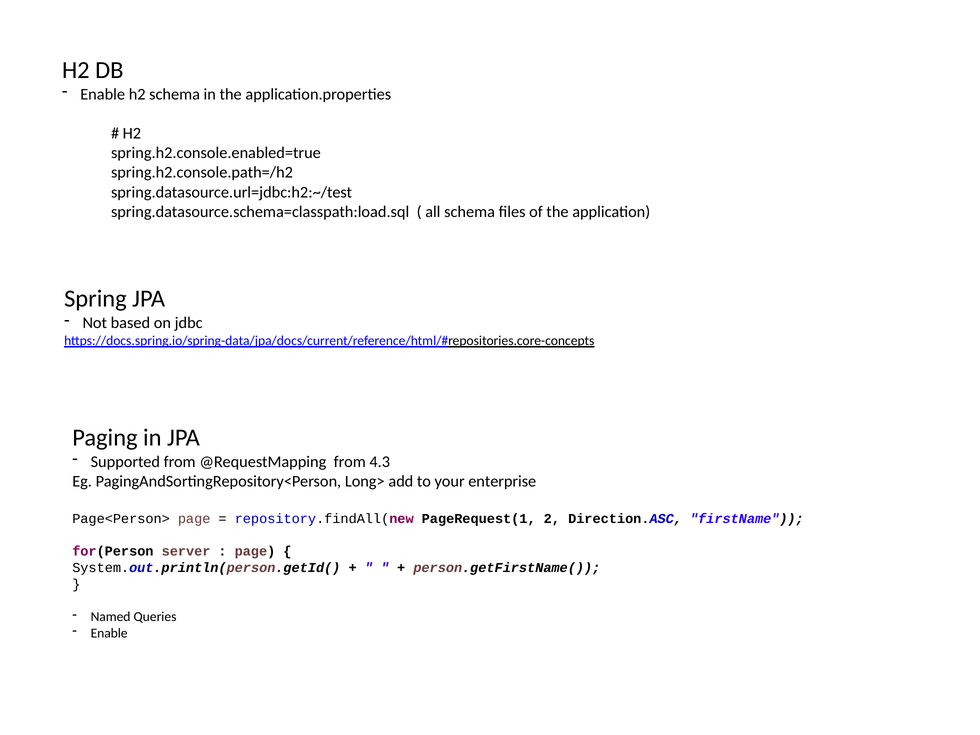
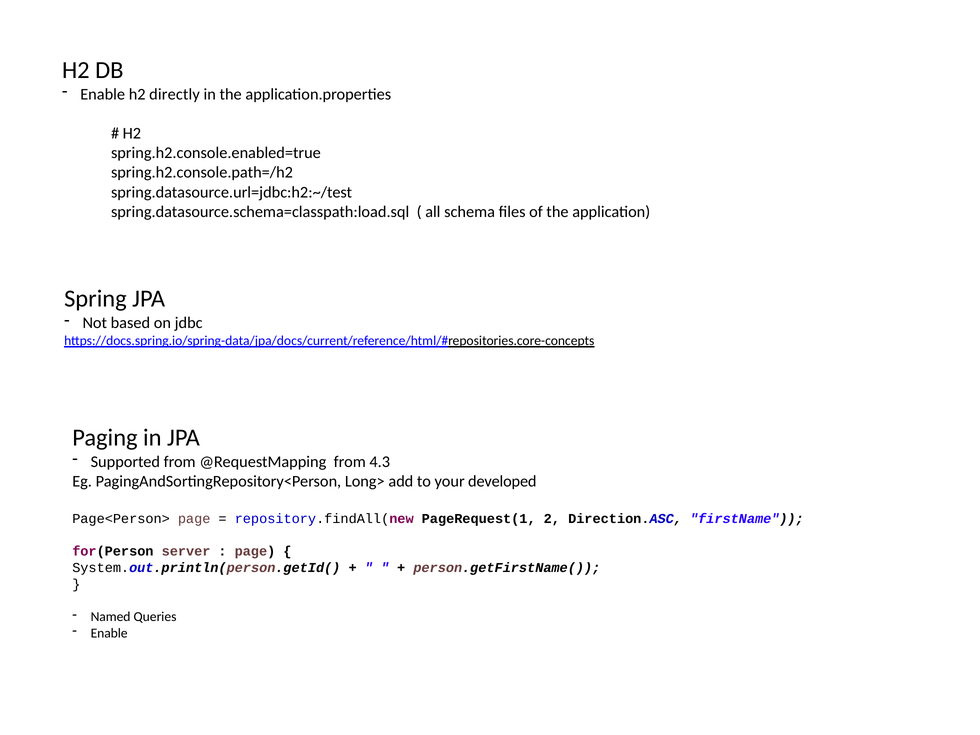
h2 schema: schema -> directly
enterprise: enterprise -> developed
